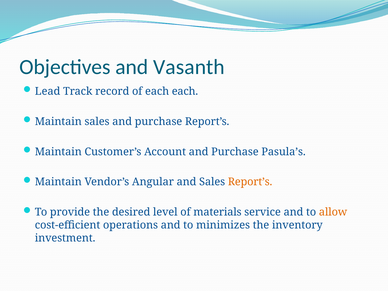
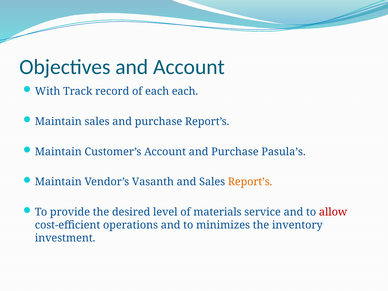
and Vasanth: Vasanth -> Account
Lead: Lead -> With
Angular: Angular -> Vasanth
allow colour: orange -> red
